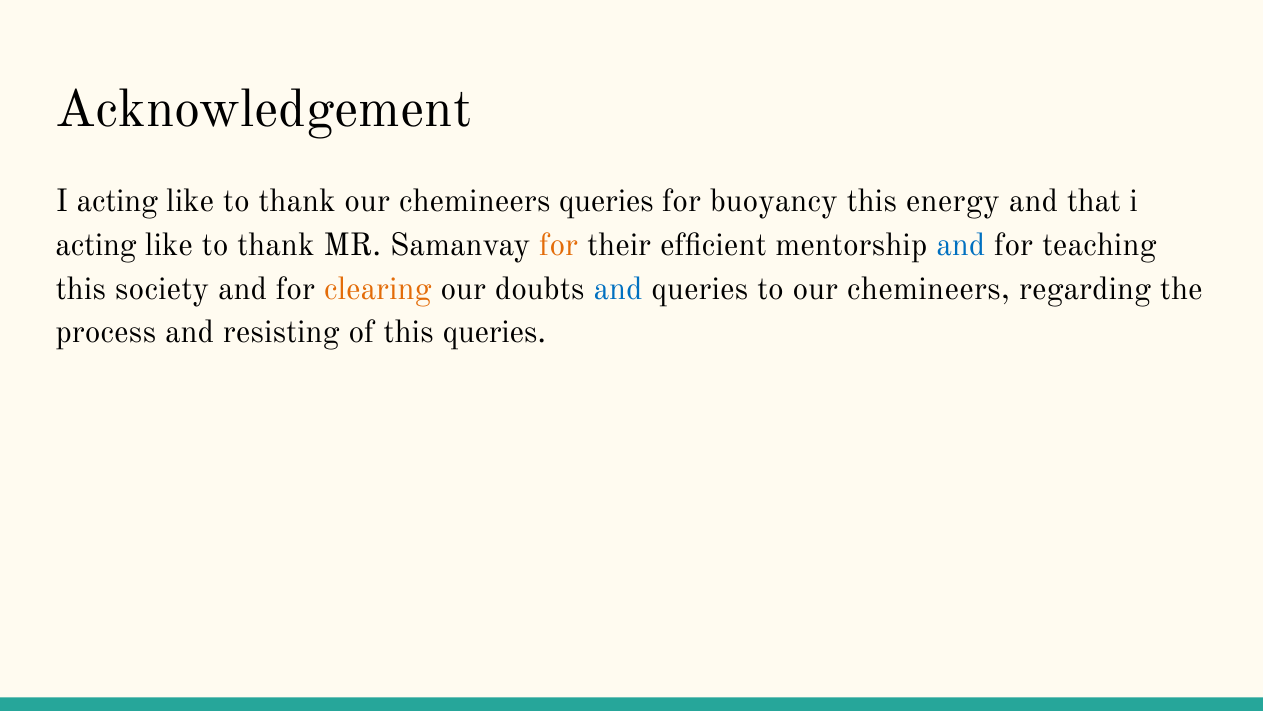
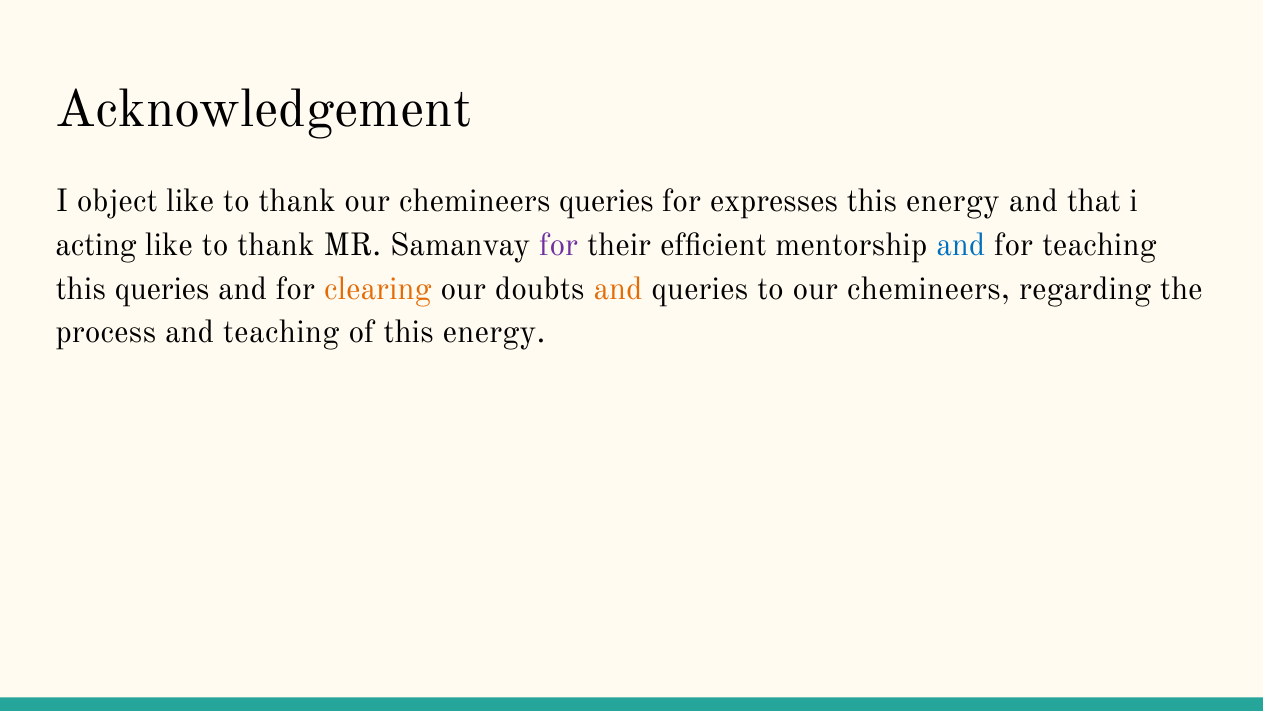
acting at (117, 201): acting -> object
buoyancy: buoyancy -> expresses
for at (559, 245) colour: orange -> purple
this society: society -> queries
and at (618, 288) colour: blue -> orange
and resisting: resisting -> teaching
of this queries: queries -> energy
